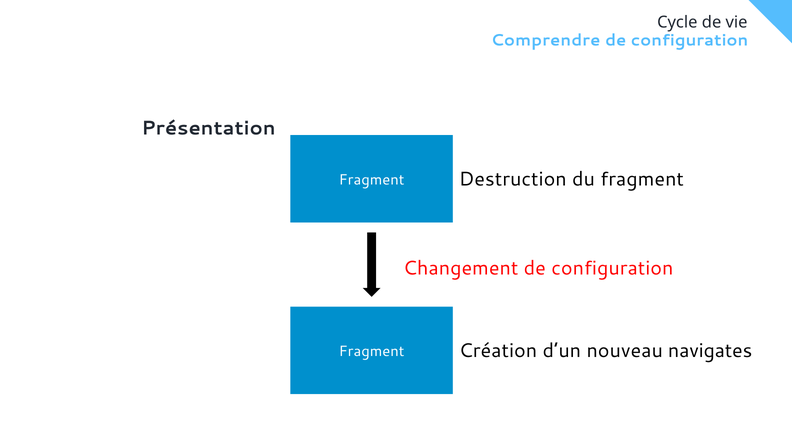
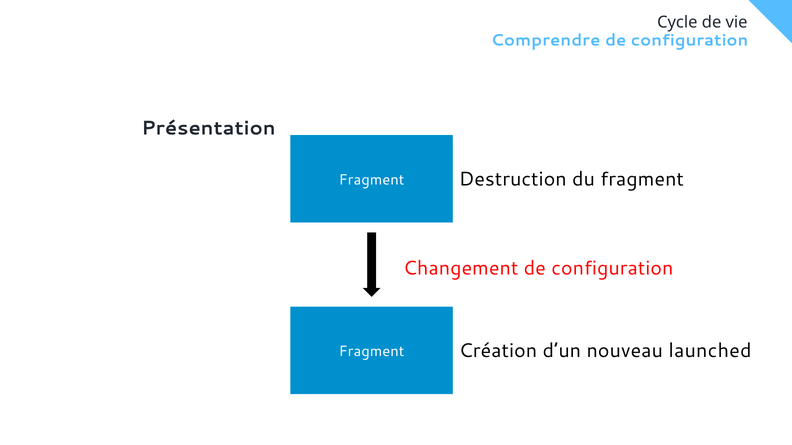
navigates: navigates -> launched
